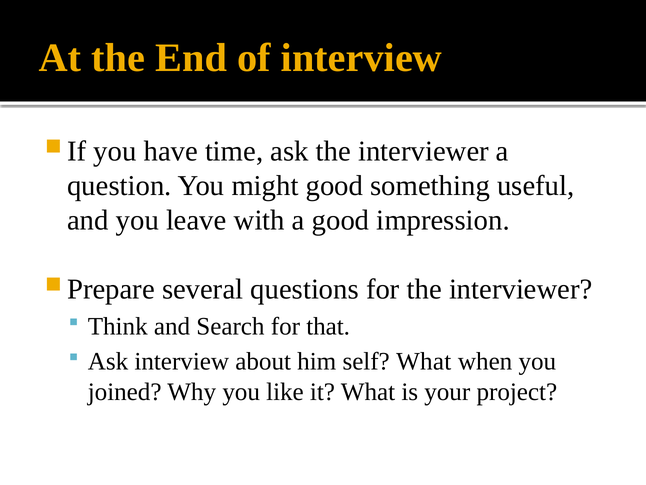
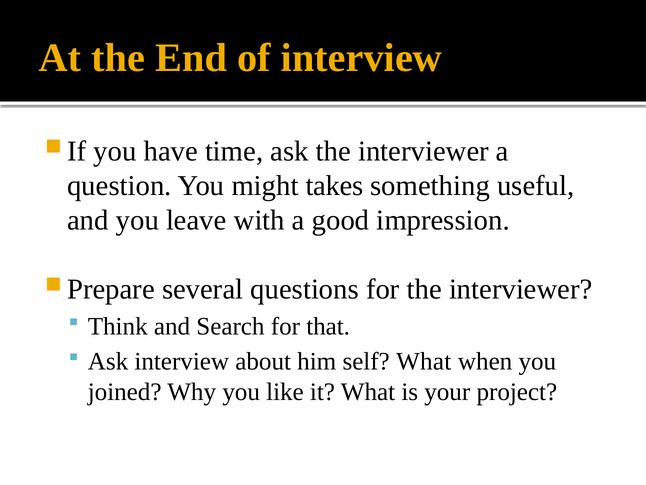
might good: good -> takes
